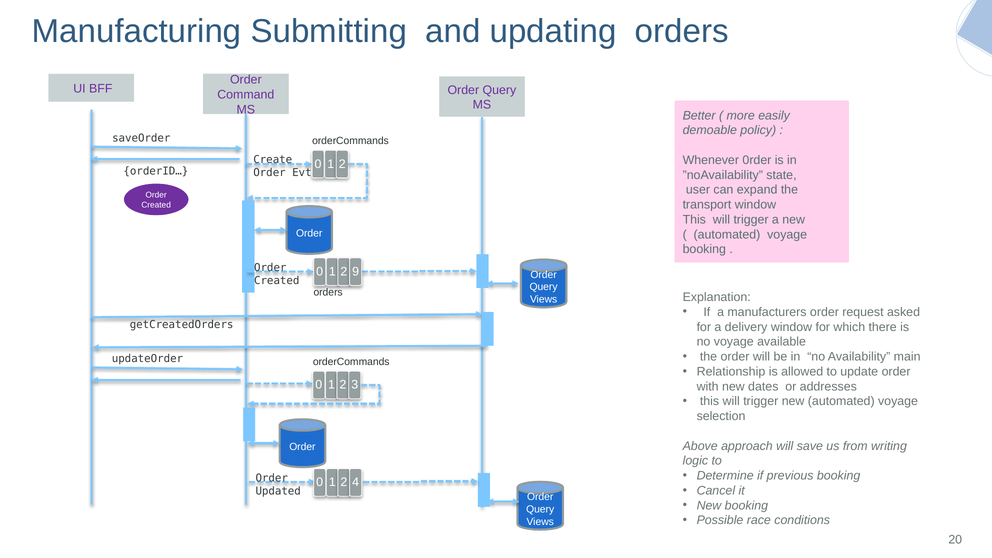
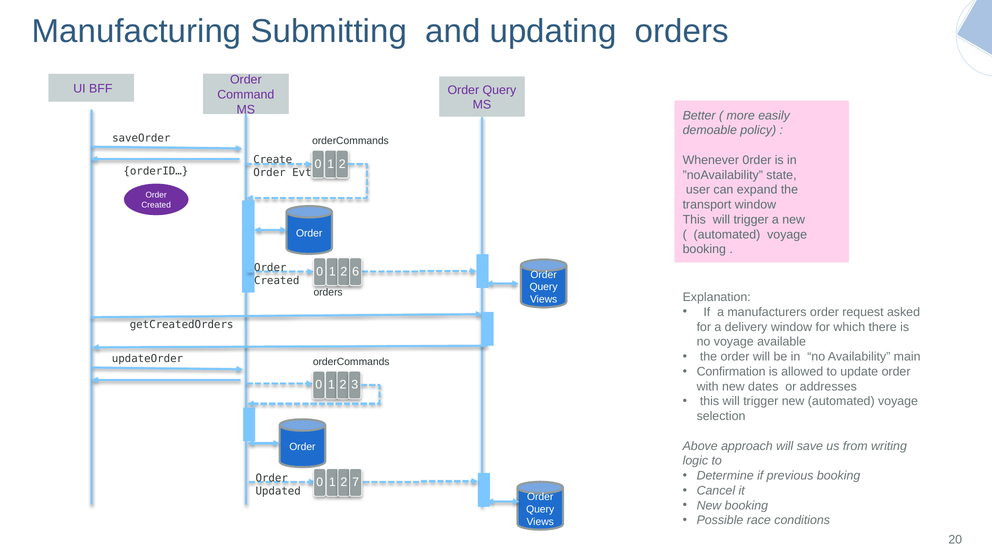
9: 9 -> 6
Relationship: Relationship -> Confirmation
4: 4 -> 7
